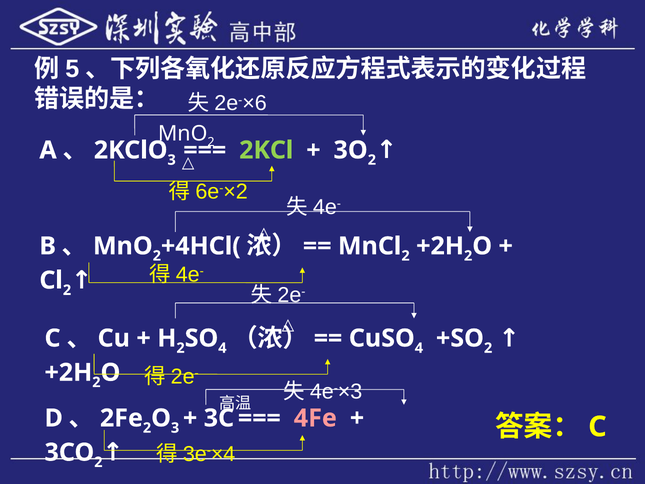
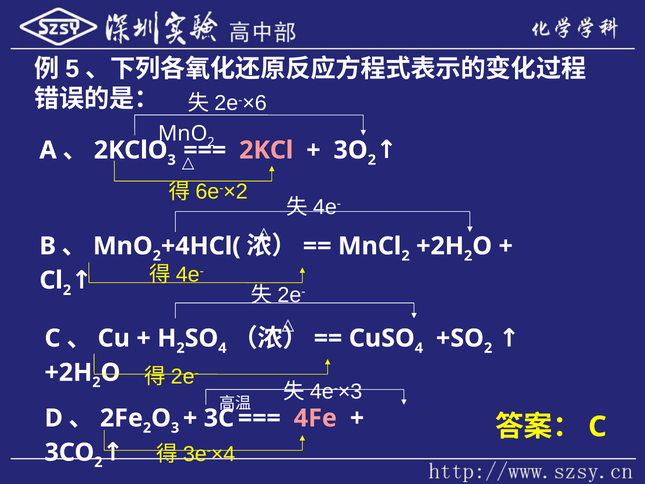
2KCl colour: light green -> pink
